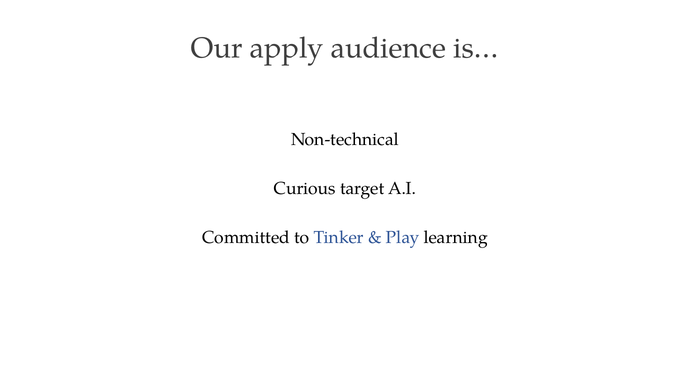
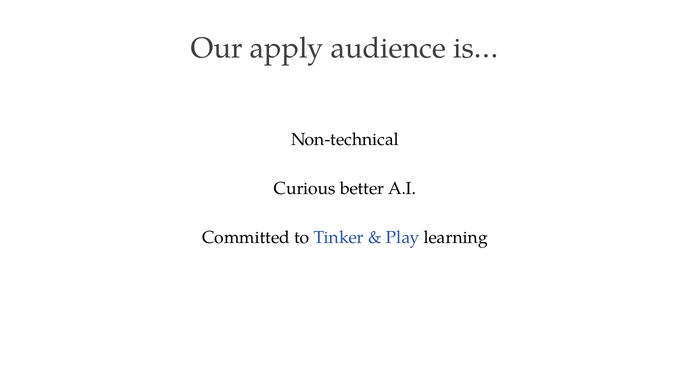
target: target -> better
